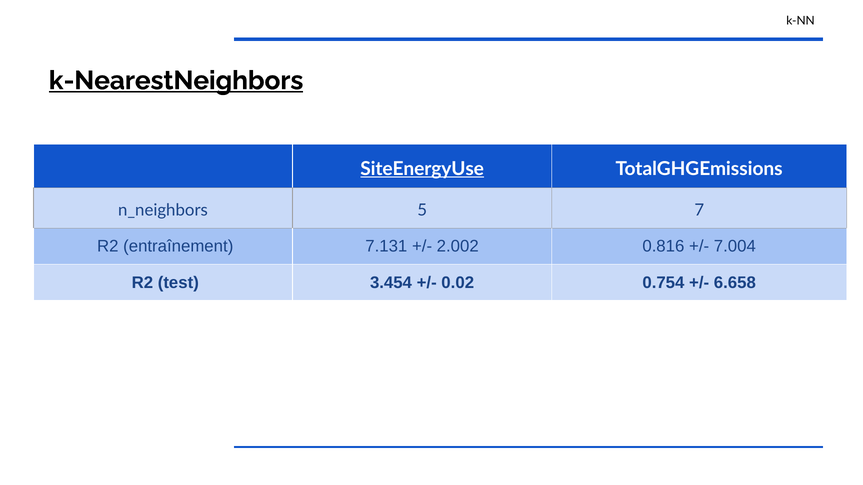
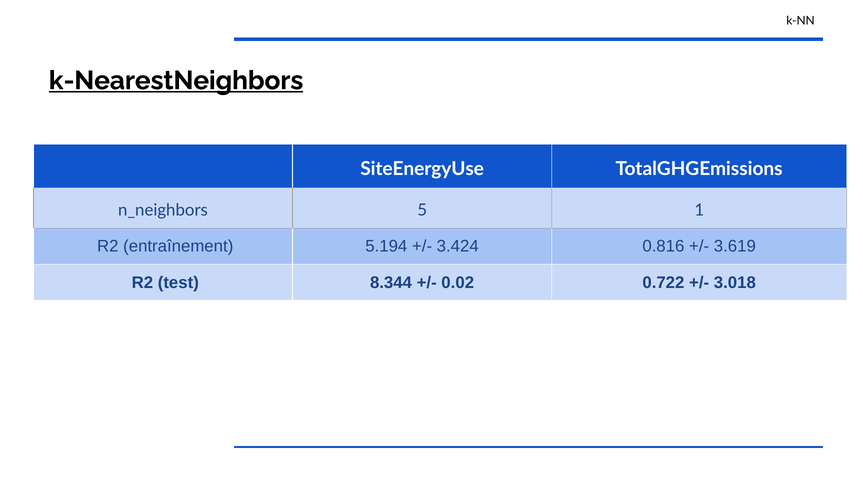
SiteEnergyUse underline: present -> none
7: 7 -> 1
7.131: 7.131 -> 5.194
2.002: 2.002 -> 3.424
7.004: 7.004 -> 3.619
3.454: 3.454 -> 8.344
0.754: 0.754 -> 0.722
6.658: 6.658 -> 3.018
